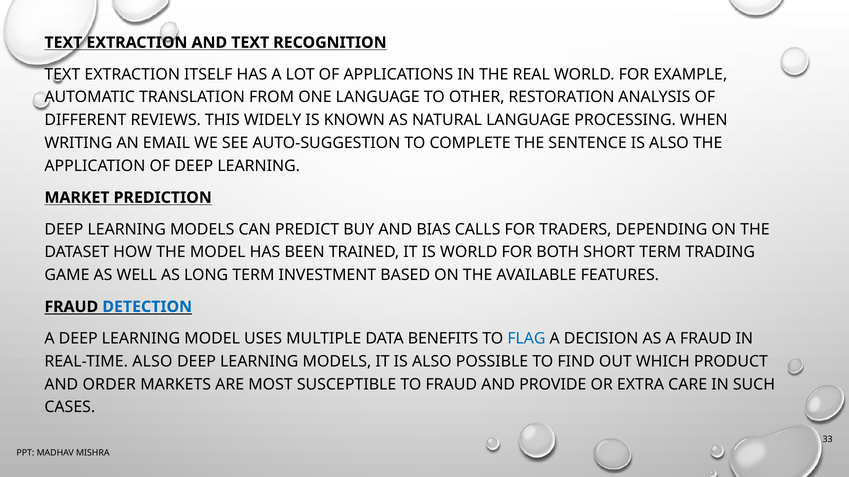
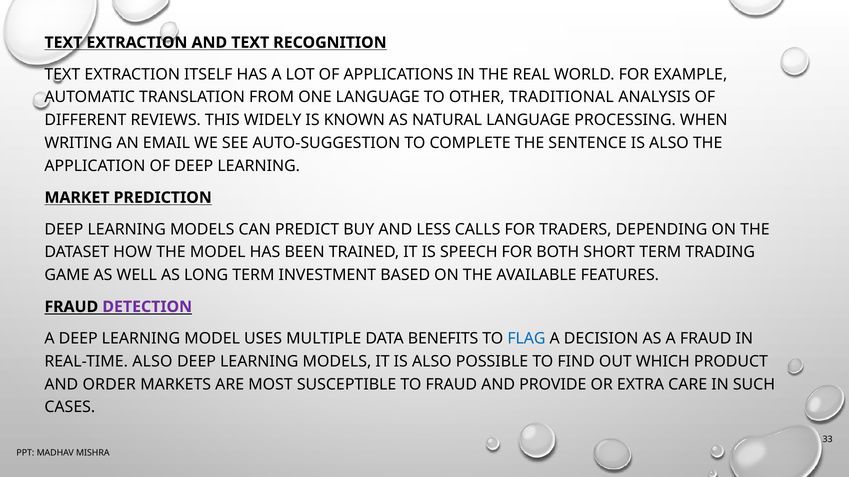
RESTORATION: RESTORATION -> TRADITIONAL
BIAS: BIAS -> LESS
IS WORLD: WORLD -> SPEECH
DETECTION colour: blue -> purple
